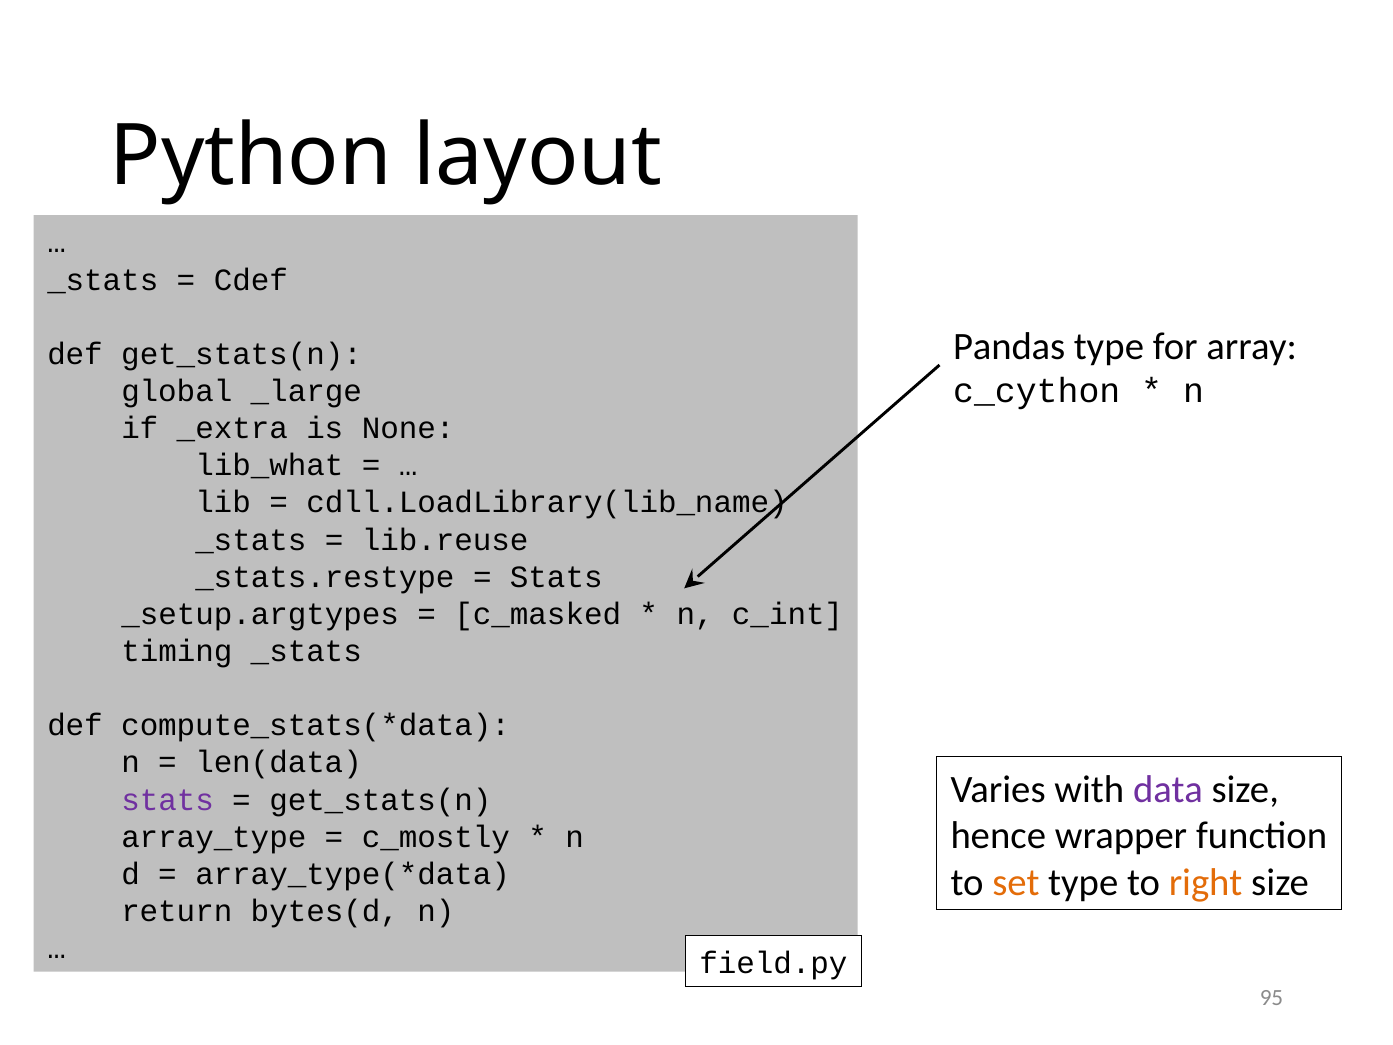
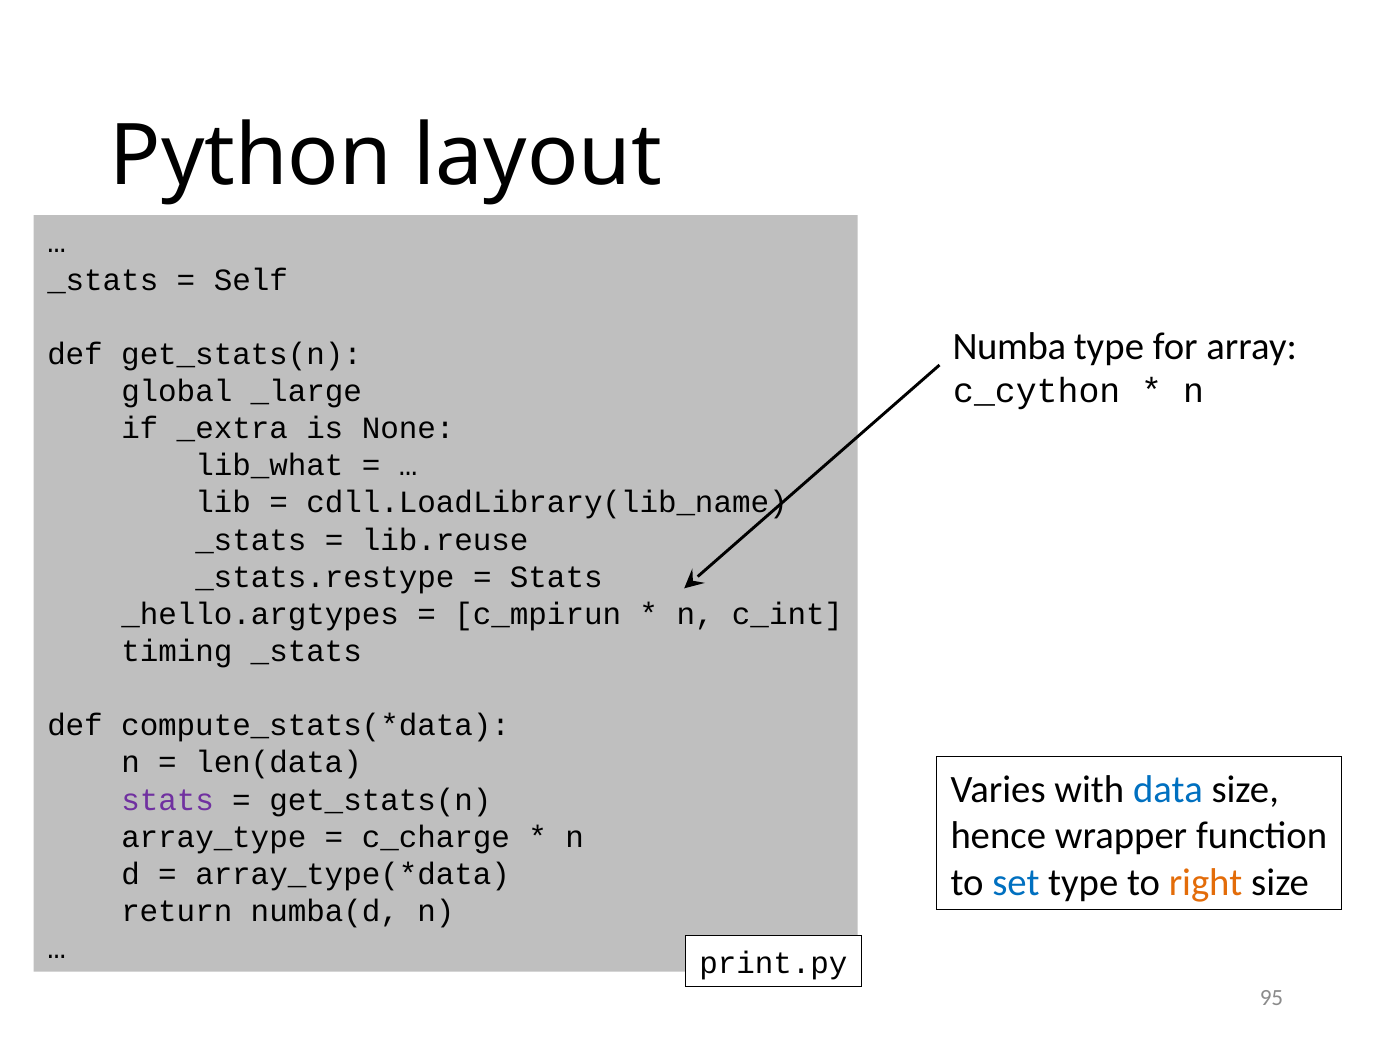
Cdef: Cdef -> Self
Pandas: Pandas -> Numba
_setup.argtypes: _setup.argtypes -> _hello.argtypes
c_masked: c_masked -> c_mpirun
data colour: purple -> blue
c_mostly: c_mostly -> c_charge
set colour: orange -> blue
bytes(d: bytes(d -> numba(d
field.py: field.py -> print.py
